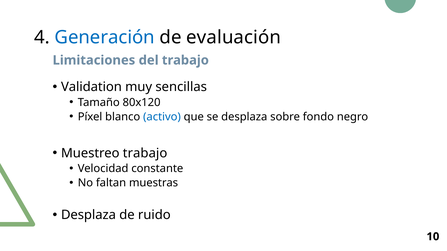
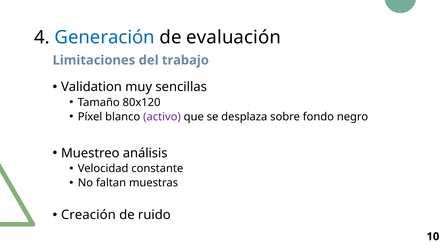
activo colour: blue -> purple
Muestreo trabajo: trabajo -> análisis
Desplaza at (88, 215): Desplaza -> Creación
